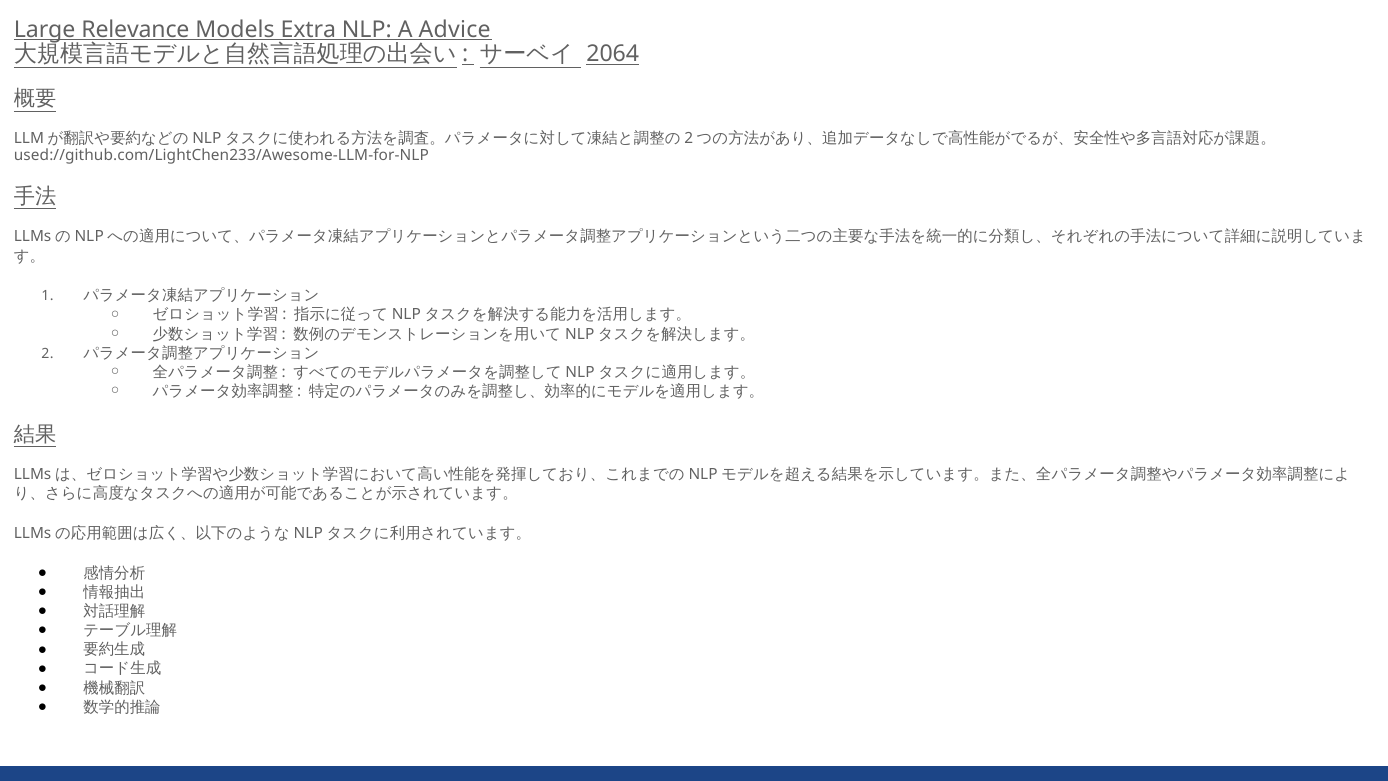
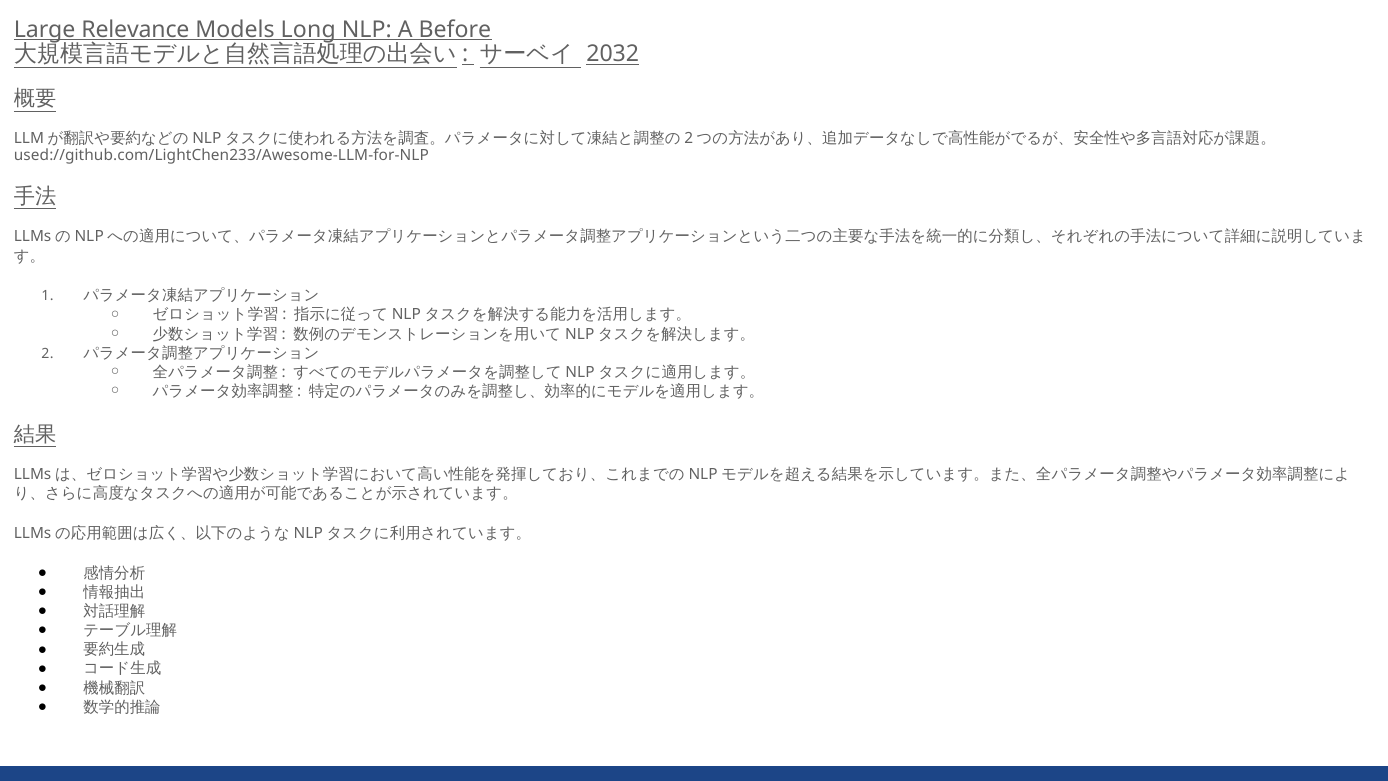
Extra: Extra -> Long
Advice: Advice -> Before
2064: 2064 -> 2032
